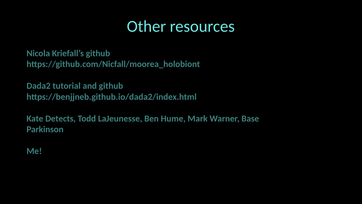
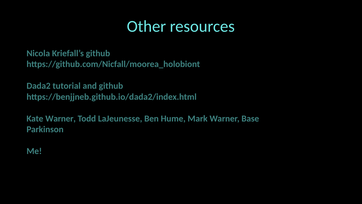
Kate Detects: Detects -> Warner
